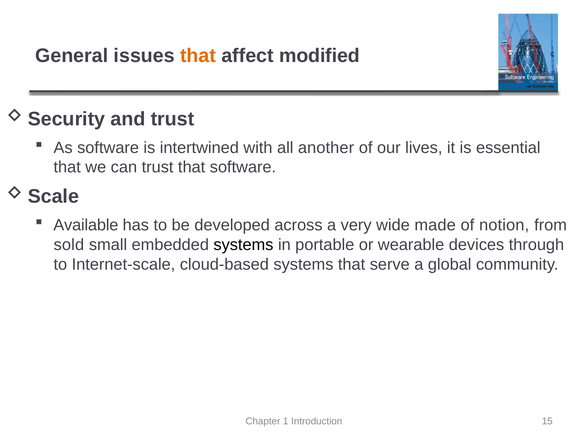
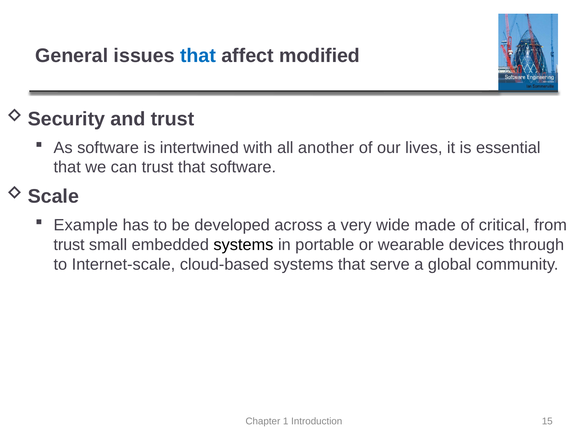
that at (198, 56) colour: orange -> blue
Available: Available -> Example
notion: notion -> critical
sold at (69, 245): sold -> trust
